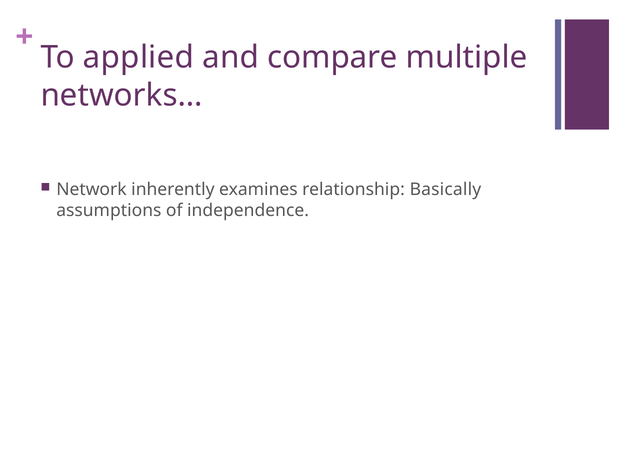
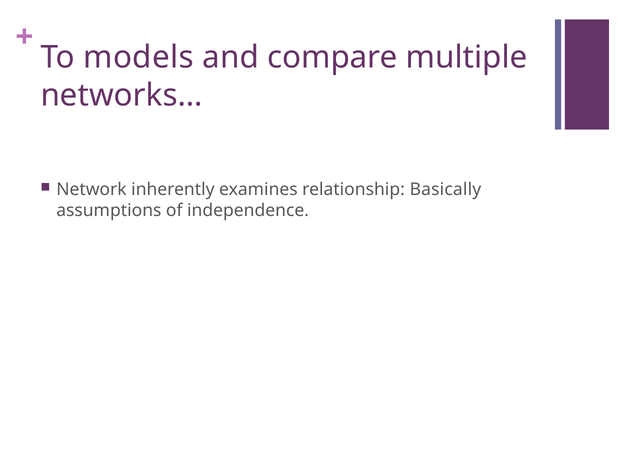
applied: applied -> models
